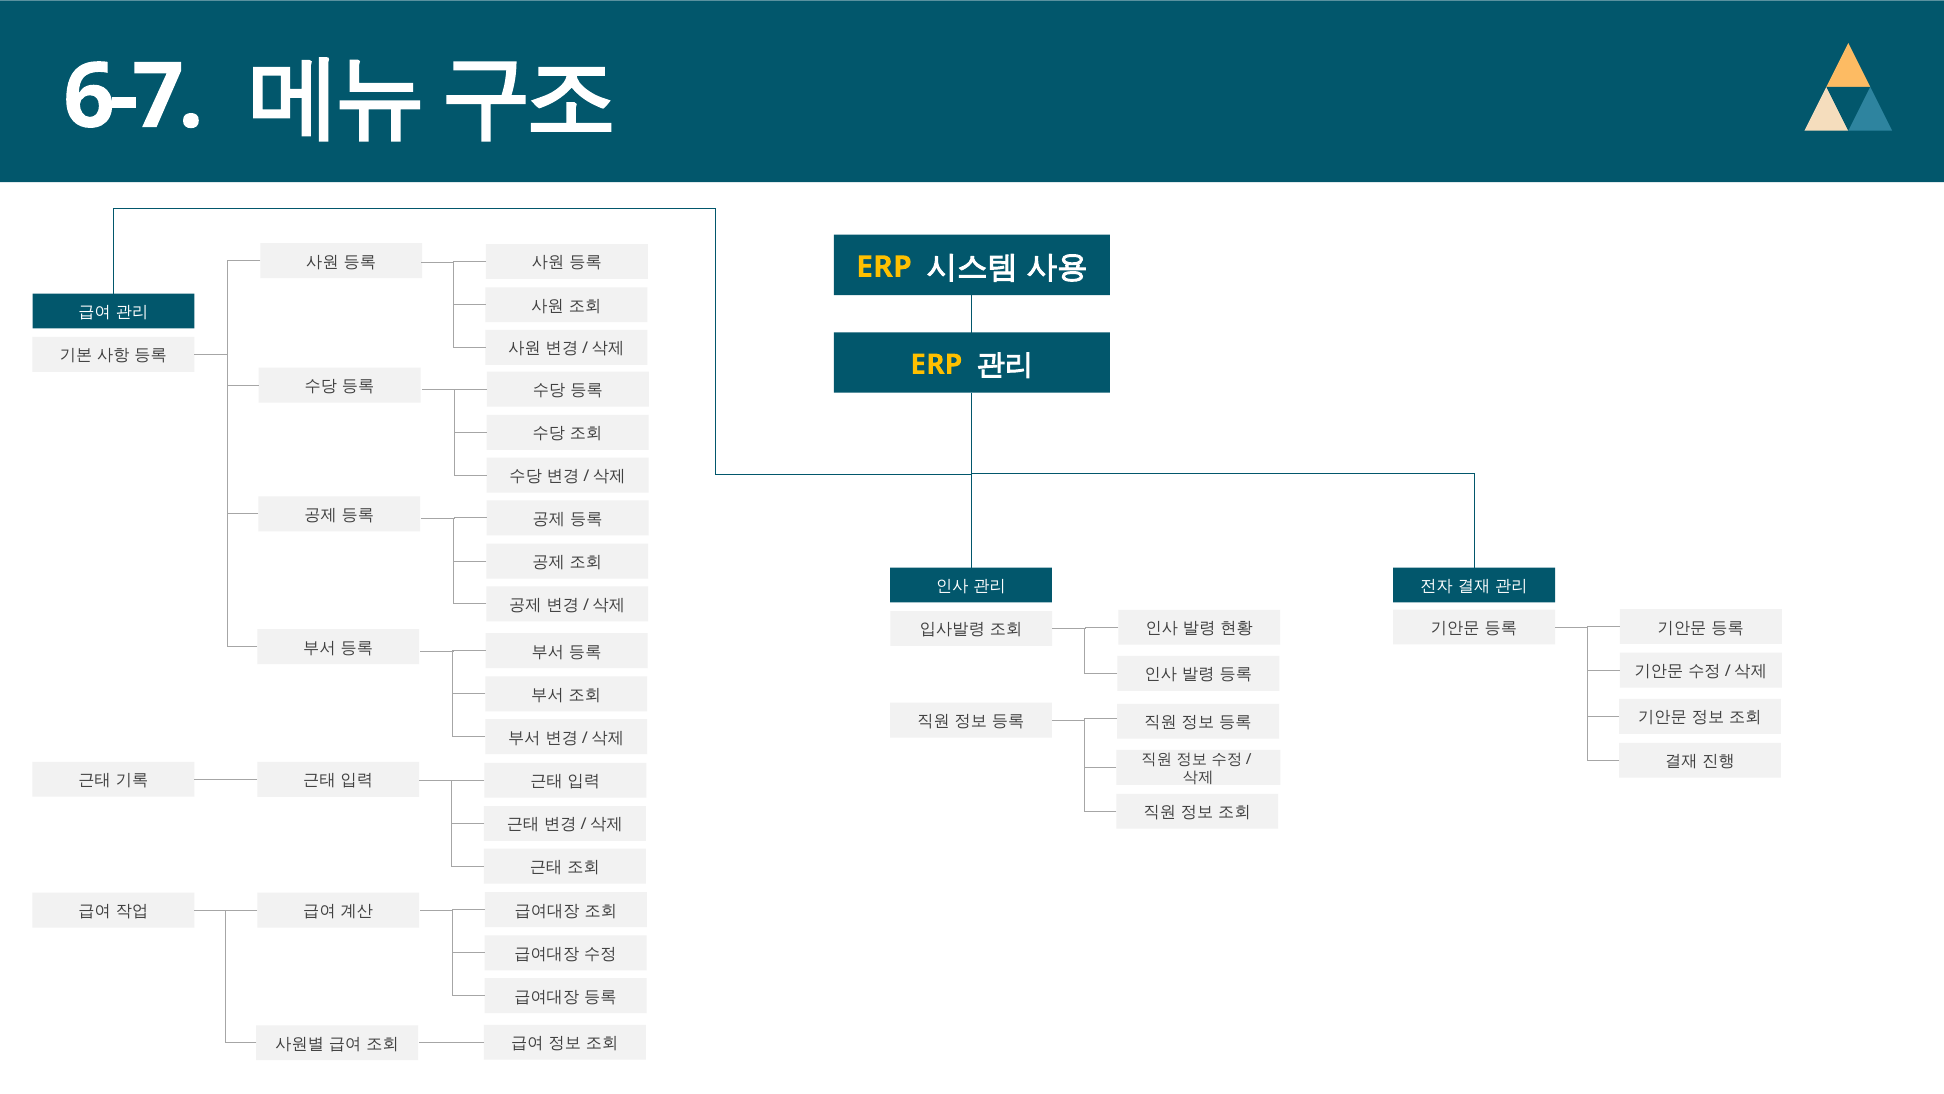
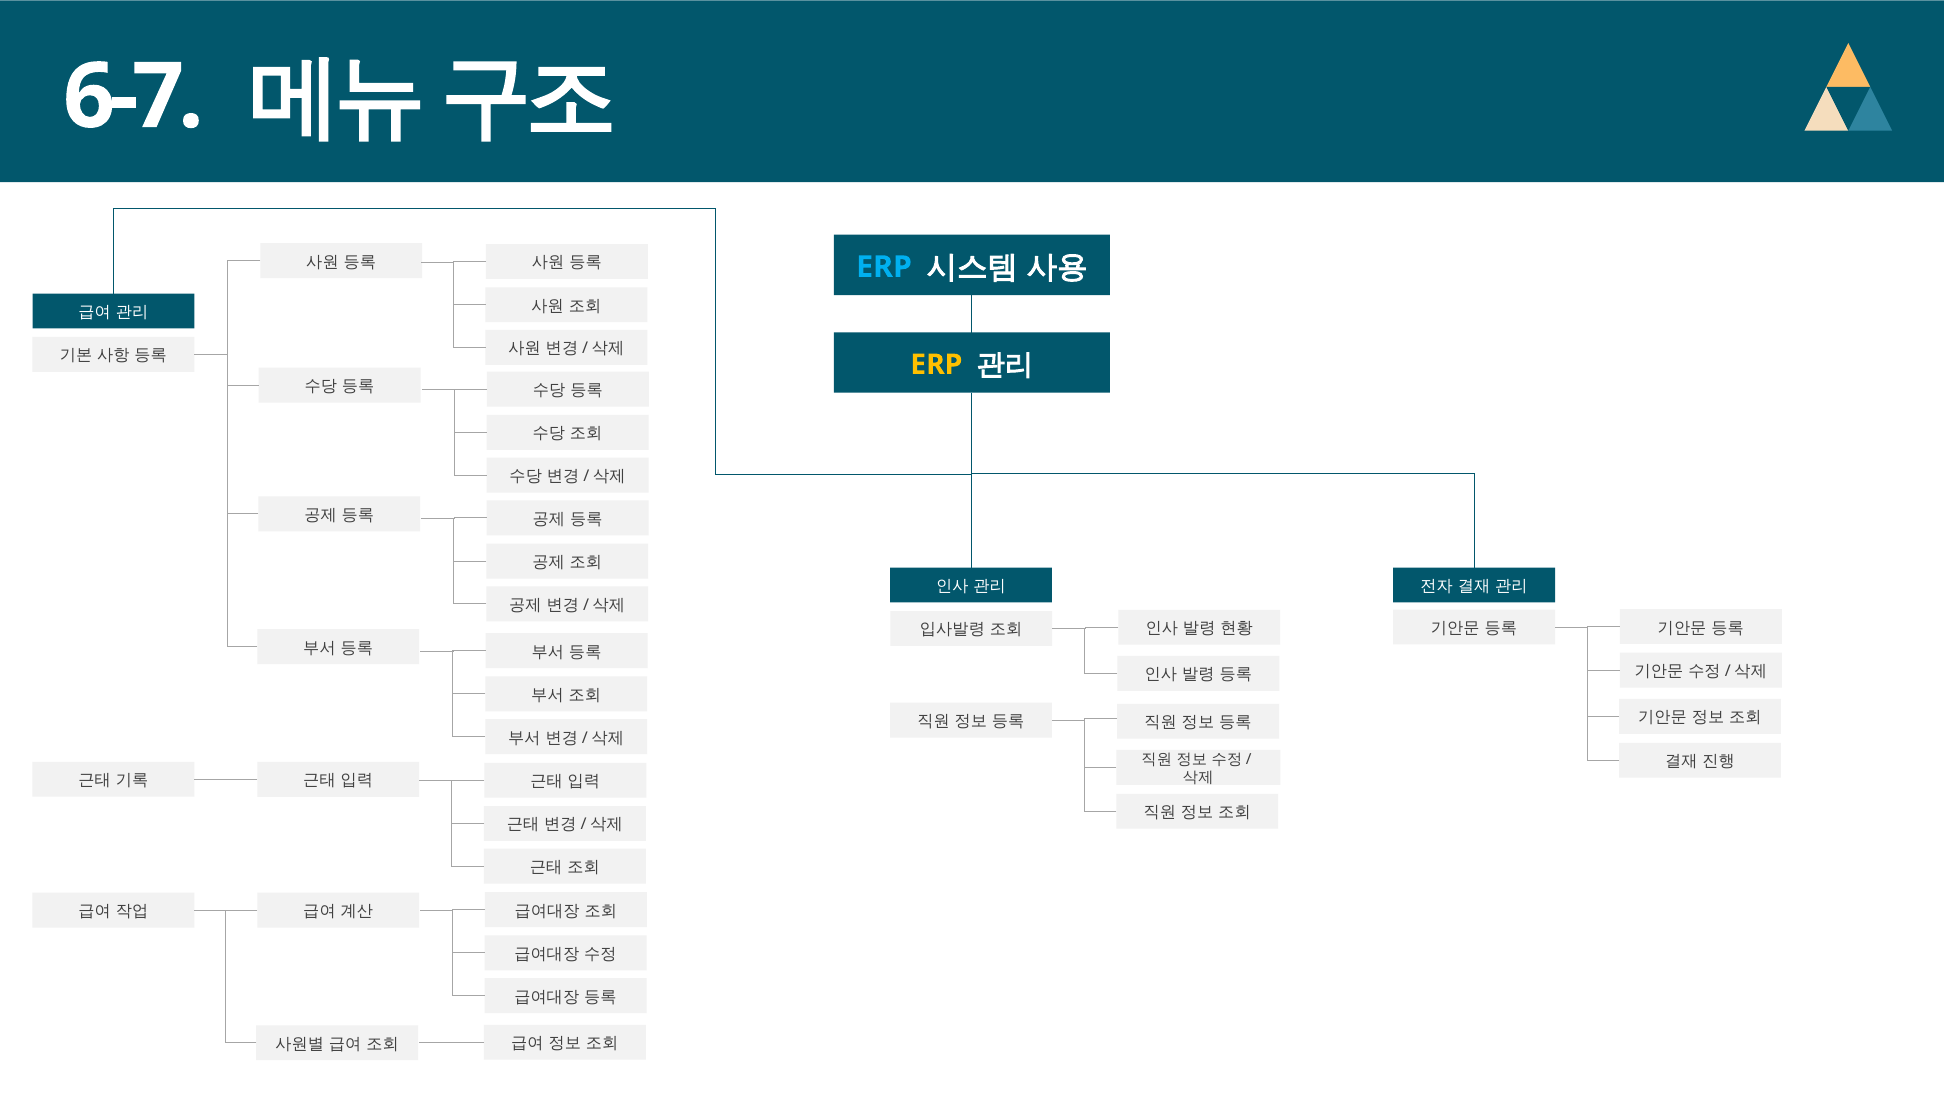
ERP at (884, 267) colour: yellow -> light blue
